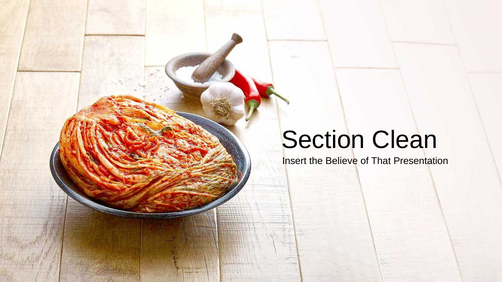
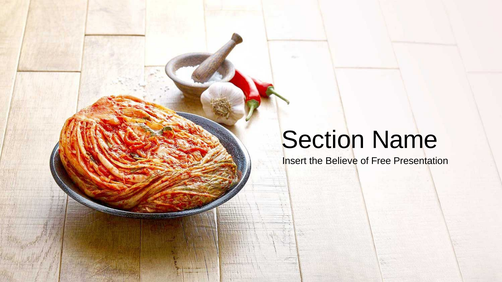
Clean: Clean -> Name
That: That -> Free
